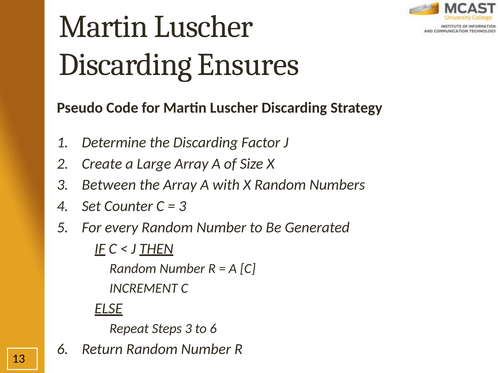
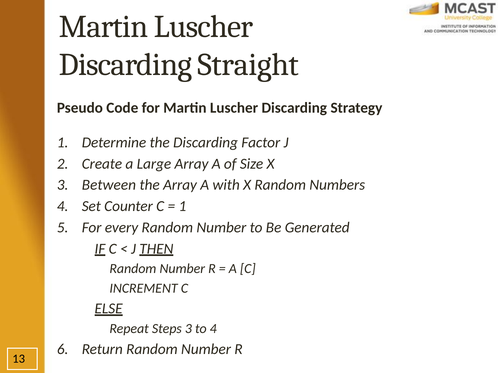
Ensures: Ensures -> Straight
3 at (182, 206): 3 -> 1
to 6: 6 -> 4
